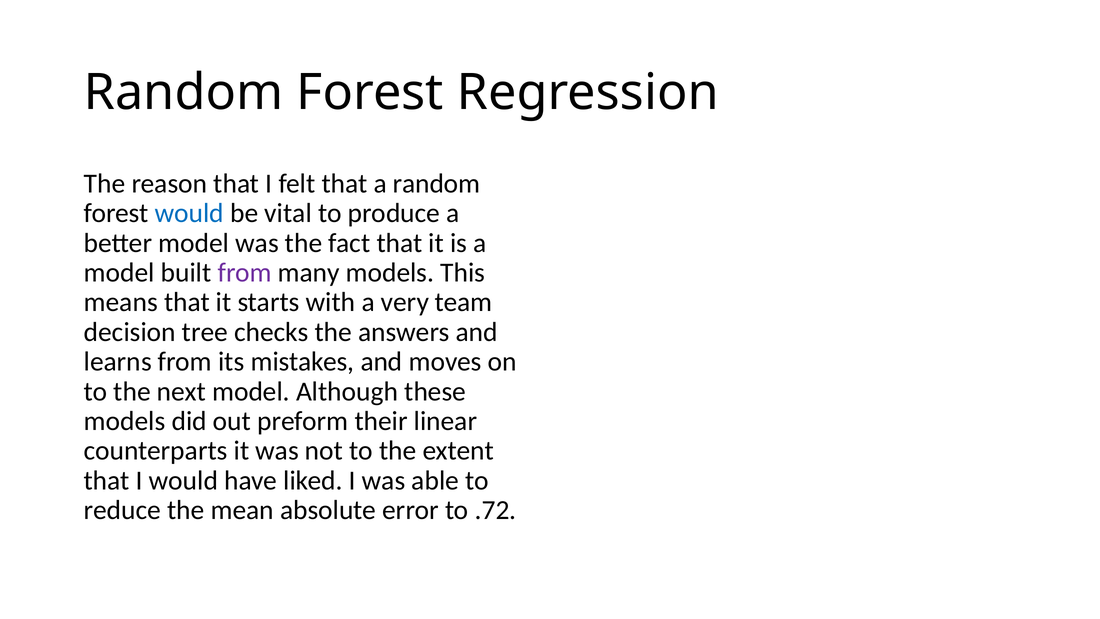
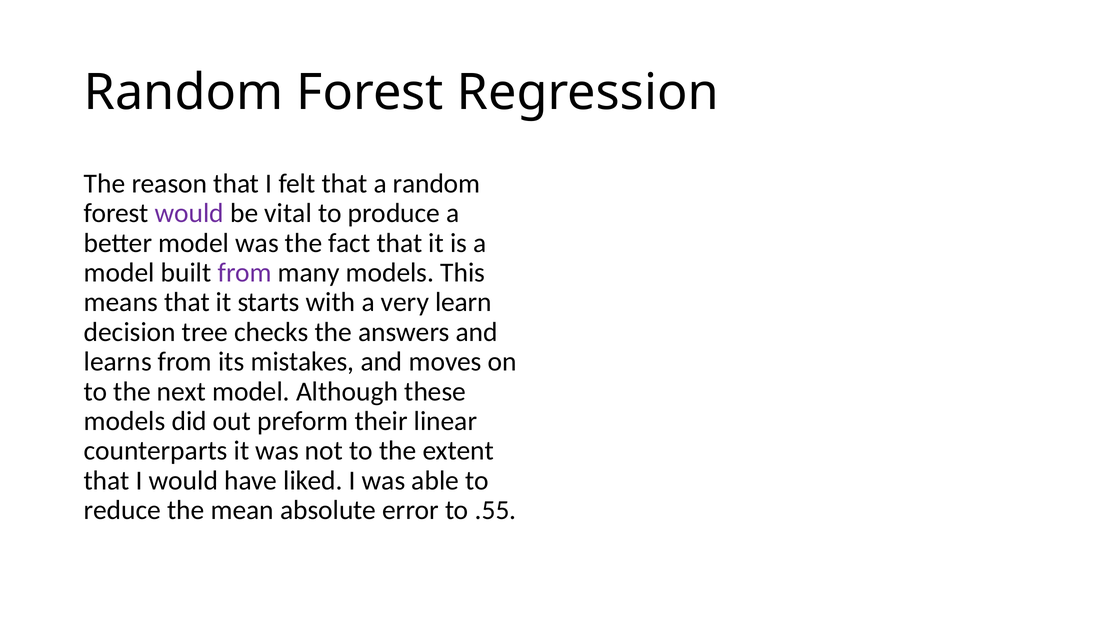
would at (189, 213) colour: blue -> purple
team: team -> learn
.72: .72 -> .55
